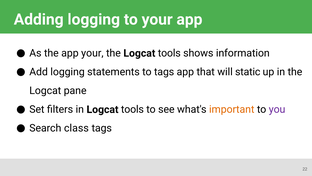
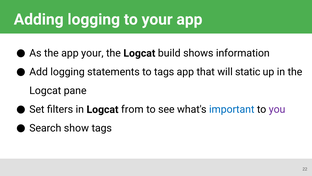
the Logcat tools: tools -> build
in Logcat tools: tools -> from
important colour: orange -> blue
class: class -> show
